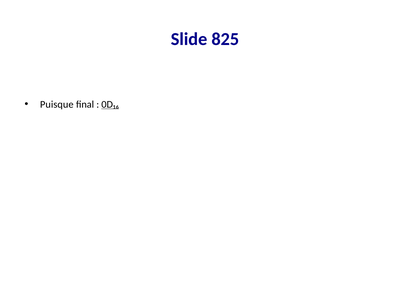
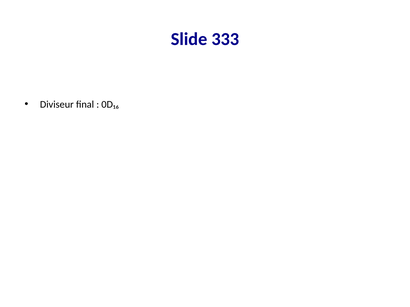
825: 825 -> 333
Puisque: Puisque -> Diviseur
0D₁₆ underline: present -> none
